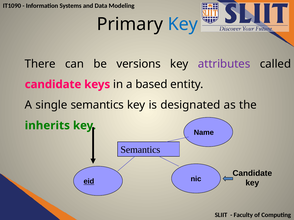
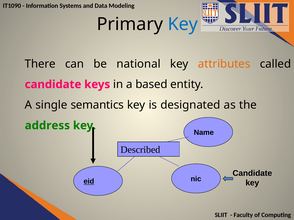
versions: versions -> national
attributes colour: purple -> orange
inherits: inherits -> address
Semantics at (140, 150): Semantics -> Described
